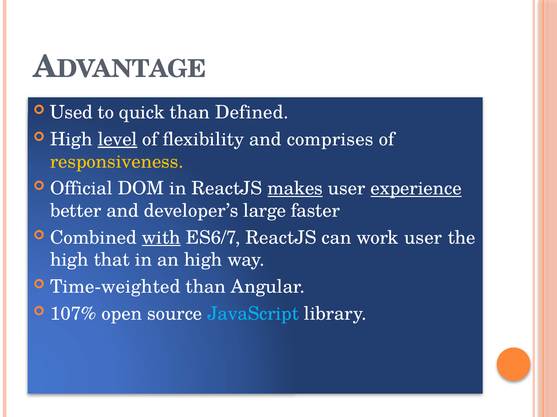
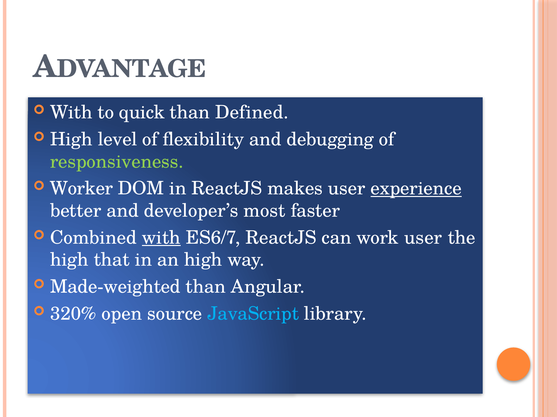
Used at (71, 113): Used -> With
level underline: present -> none
comprises: comprises -> debugging
responsiveness colour: yellow -> light green
Official: Official -> Worker
makes underline: present -> none
large: large -> most
Time-weighted: Time-weighted -> Made-weighted
107%: 107% -> 320%
